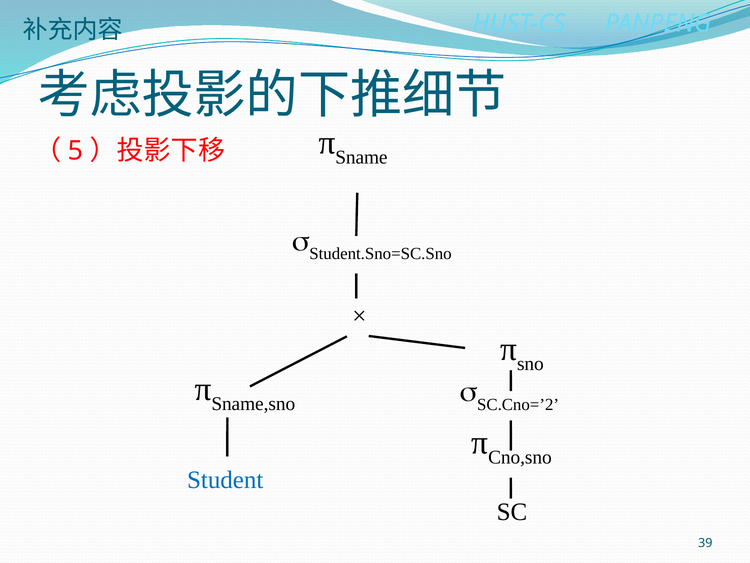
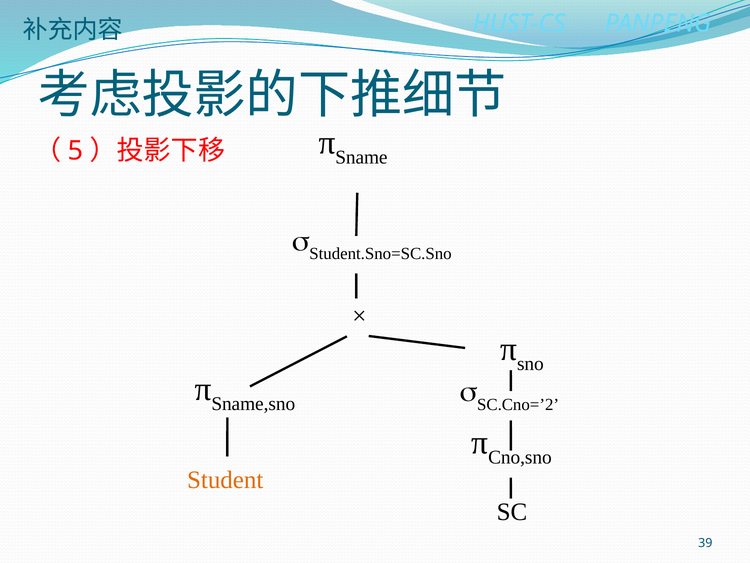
Student colour: blue -> orange
